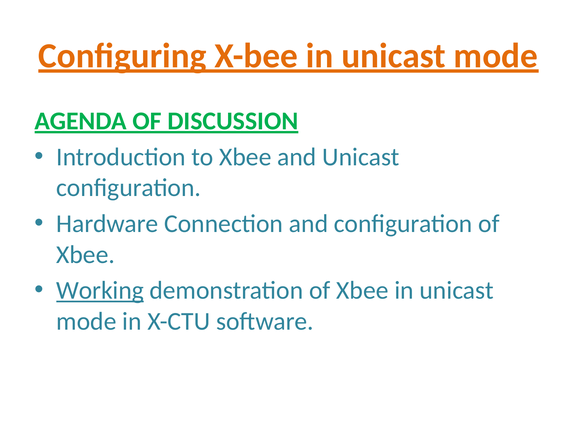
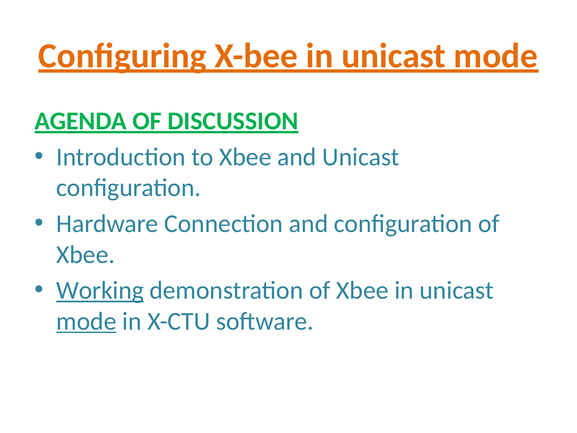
mode at (86, 321) underline: none -> present
